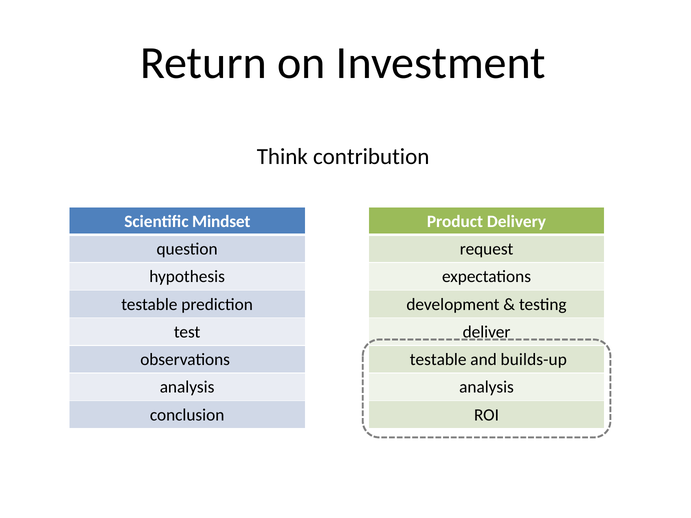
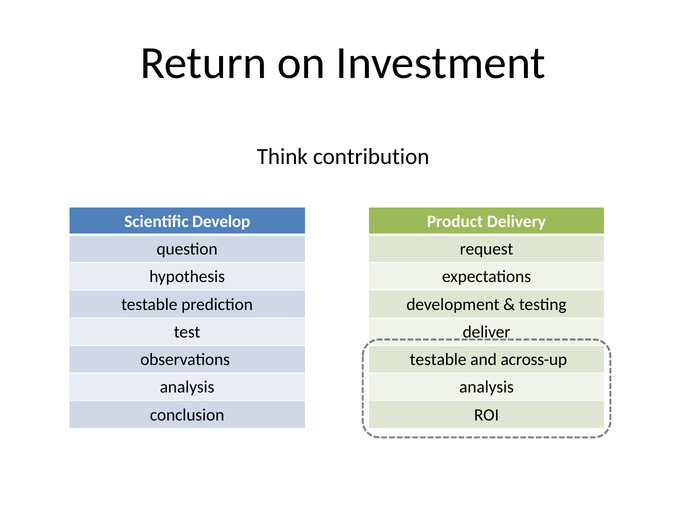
Mindset: Mindset -> Develop
builds-up: builds-up -> across-up
